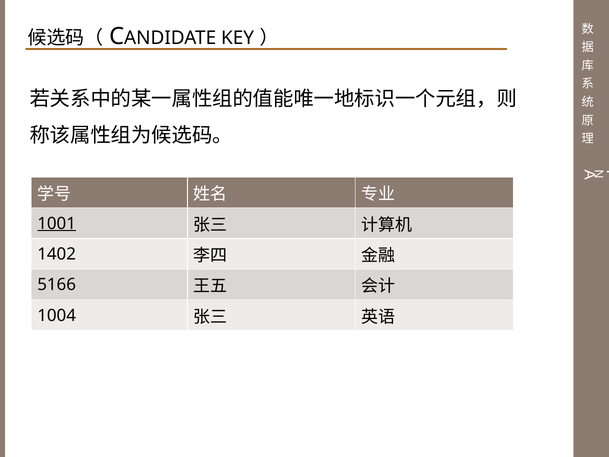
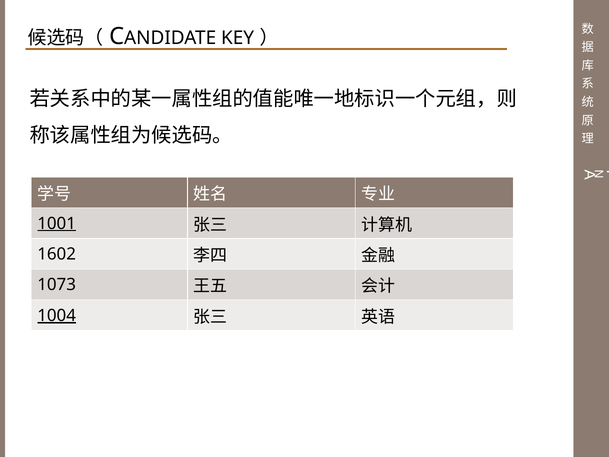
1402: 1402 -> 1602
5166: 5166 -> 1073
1004 underline: none -> present
